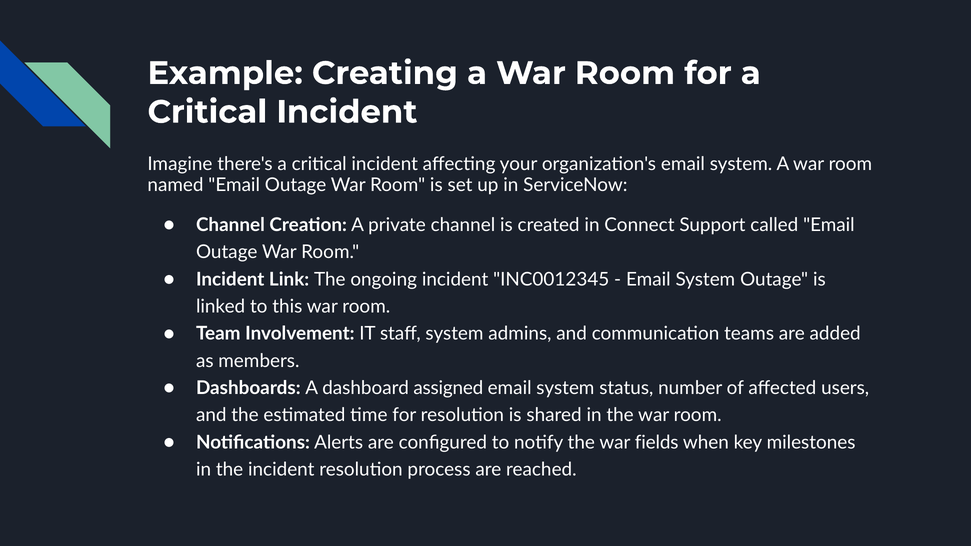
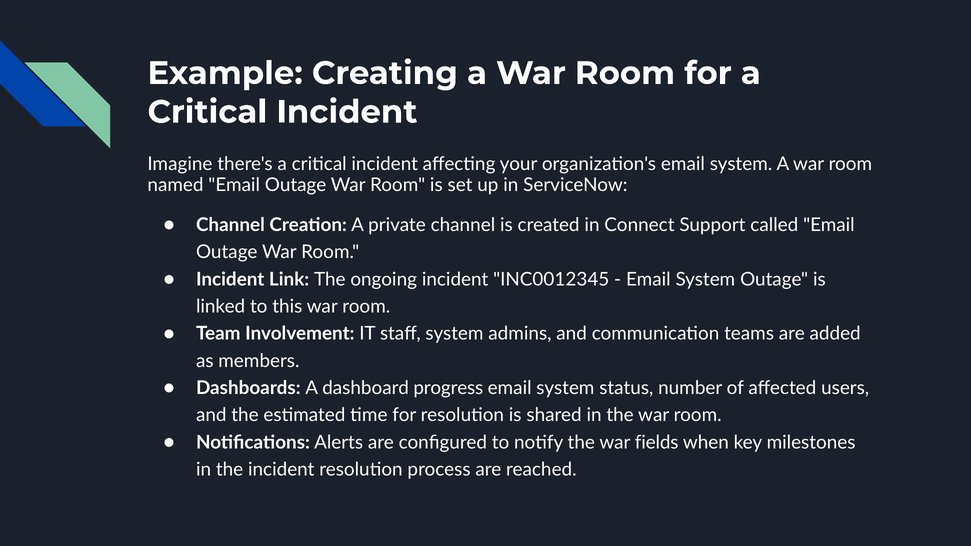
assigned: assigned -> progress
